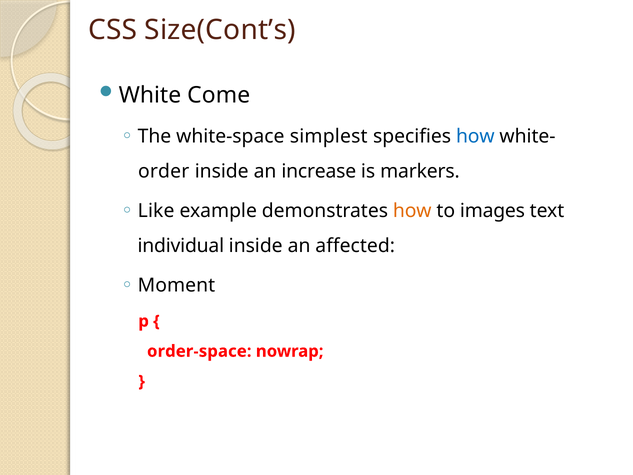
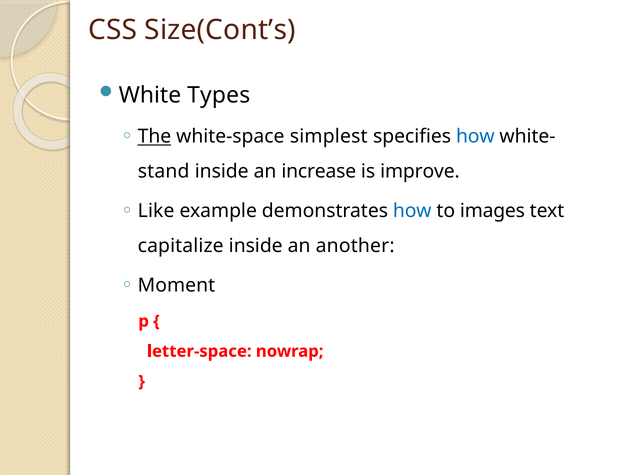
Come: Come -> Types
The underline: none -> present
order: order -> stand
markers: markers -> improve
how at (412, 211) colour: orange -> blue
individual: individual -> capitalize
affected: affected -> another
order-space: order-space -> letter-space
